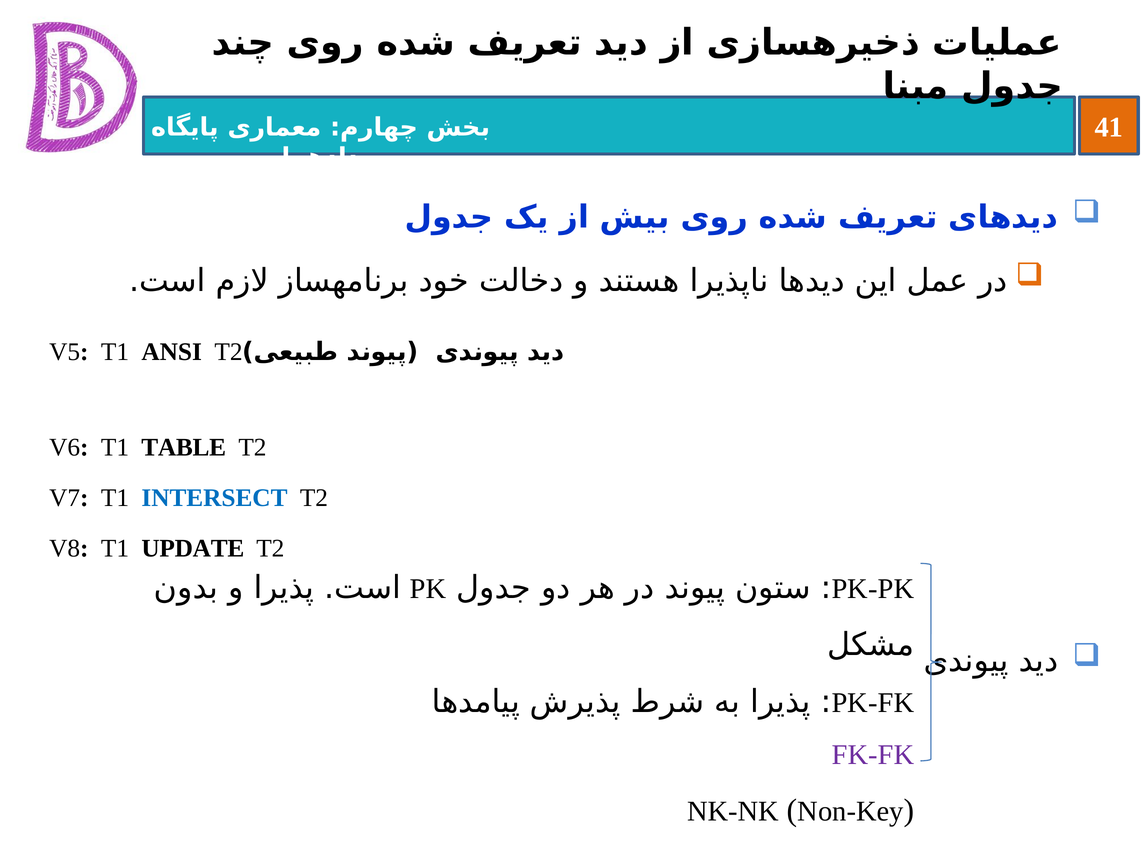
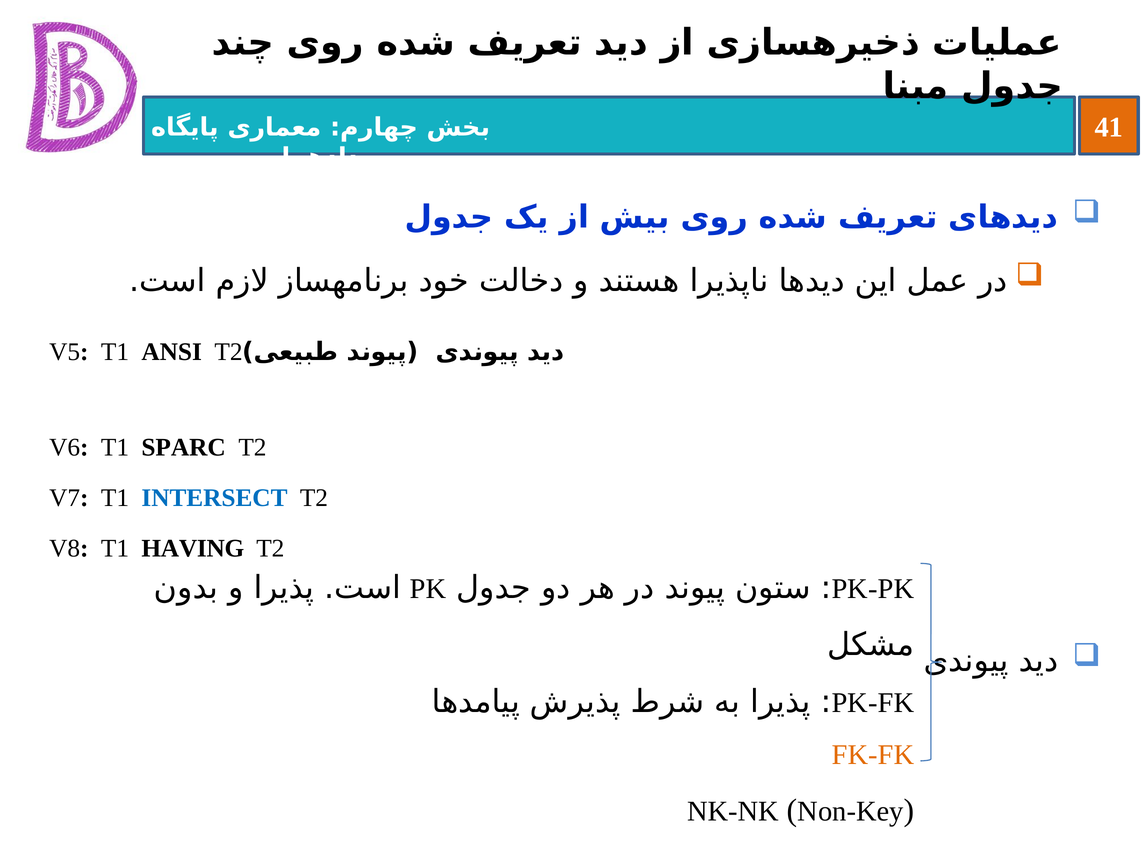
TABLE: TABLE -> SPARC
UPDATE: UPDATE -> HAVING
FK-FK colour: purple -> orange
